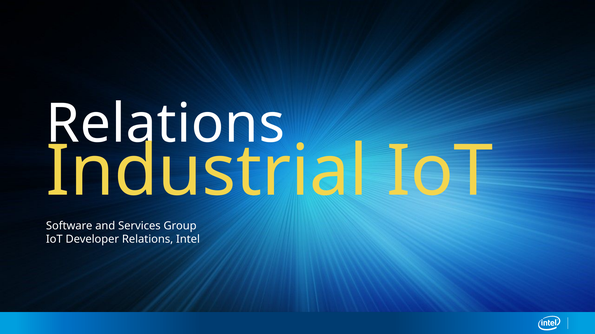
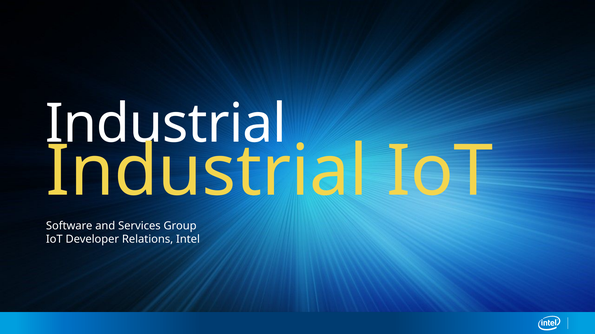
Relations at (165, 124): Relations -> Industrial
